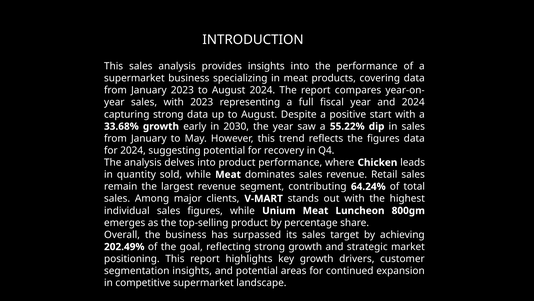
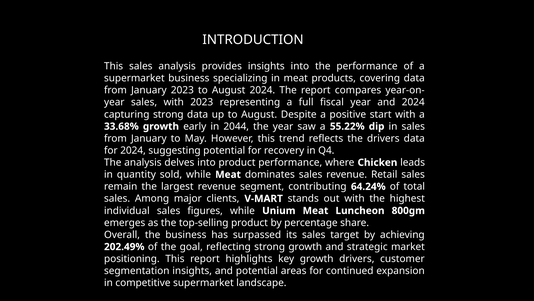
2030: 2030 -> 2044
the figures: figures -> drivers
